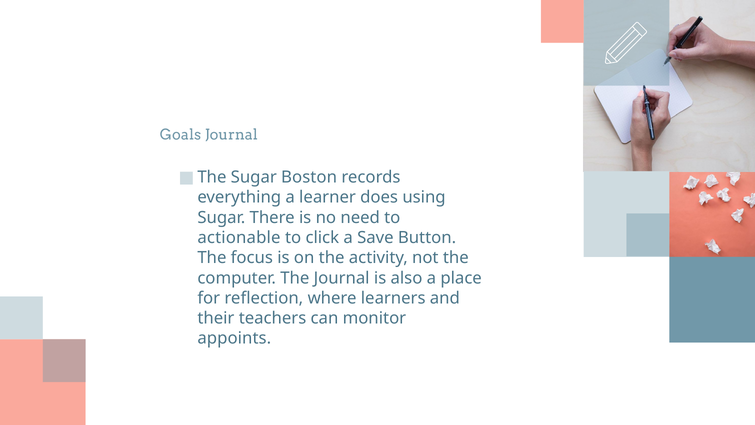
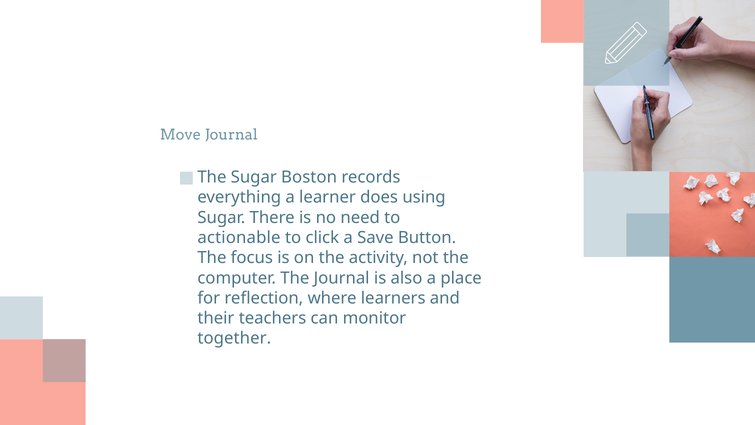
Goals: Goals -> Move
appoints: appoints -> together
